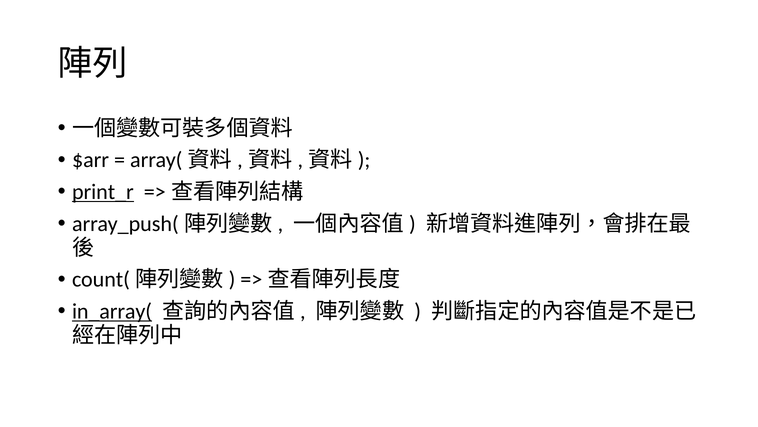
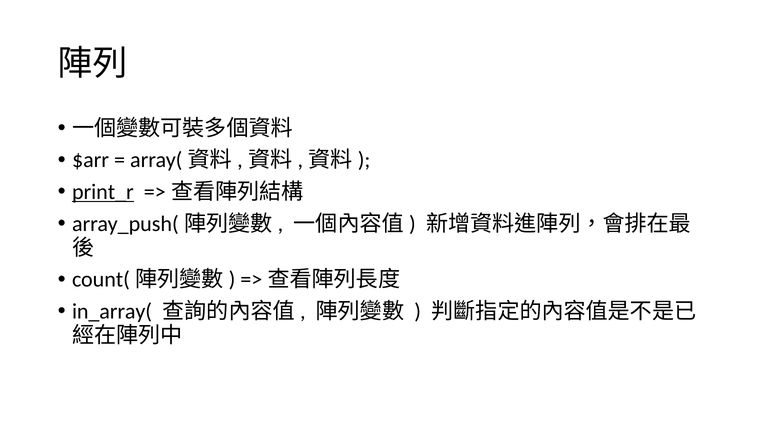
in_array( underline: present -> none
